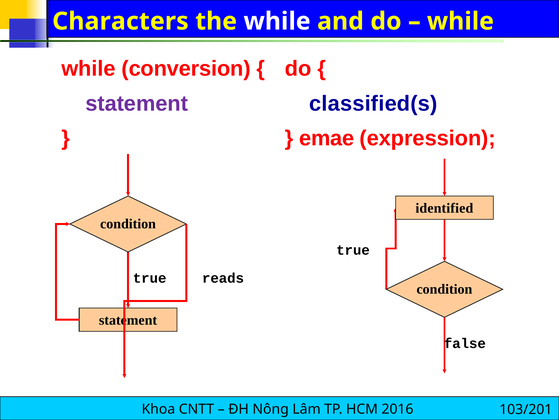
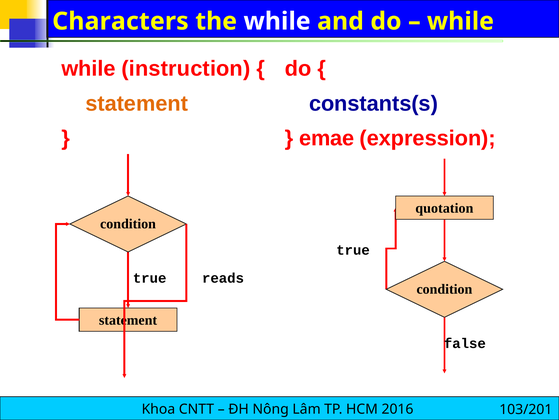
conversion: conversion -> instruction
statement at (137, 103) colour: purple -> orange
classified(s: classified(s -> constants(s
identified: identified -> quotation
